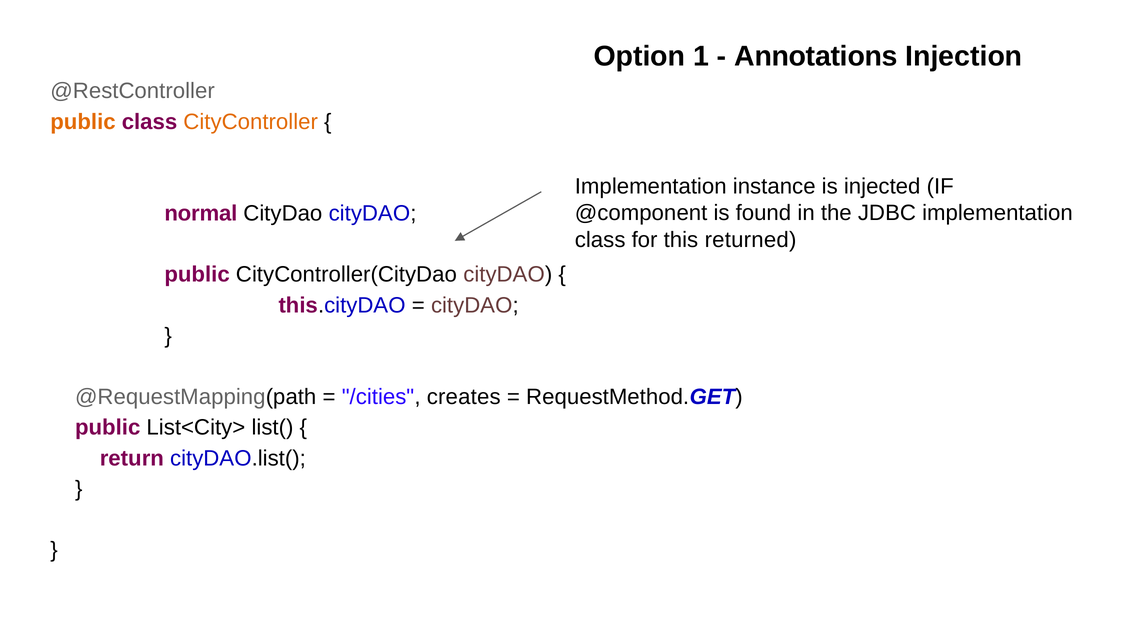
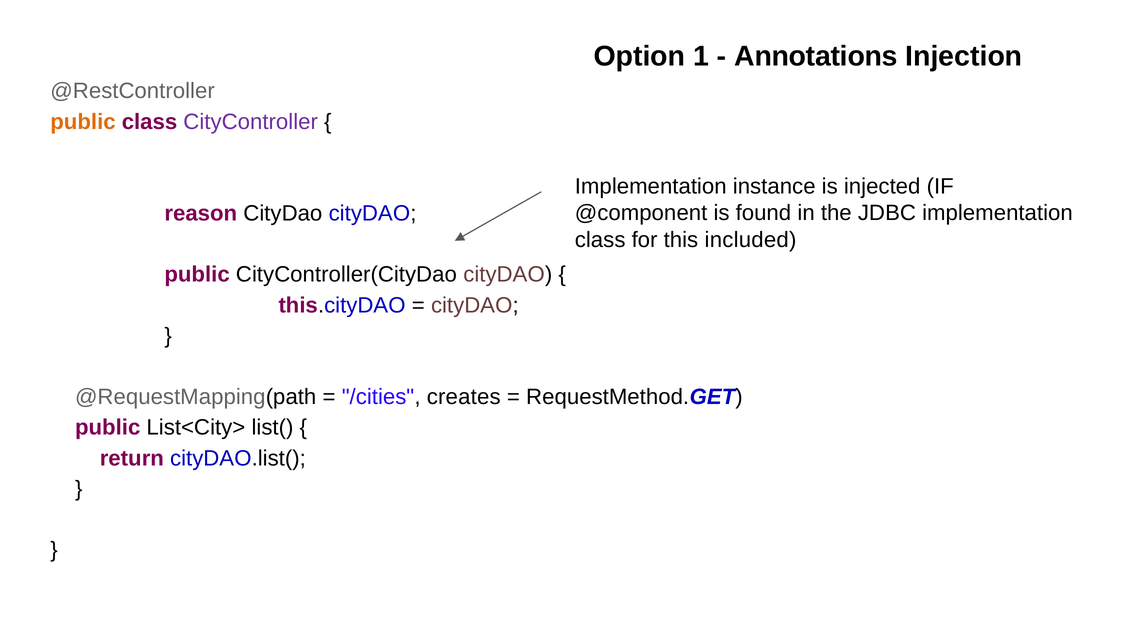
CityController colour: orange -> purple
normal: normal -> reason
returned: returned -> included
